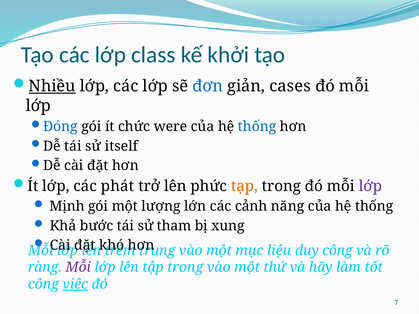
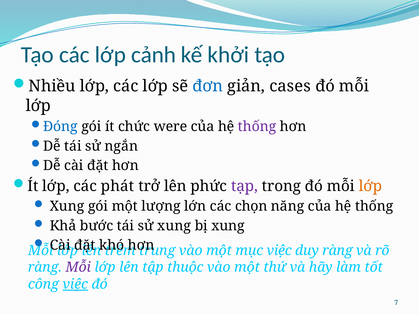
class: class -> cảnh
Nhiều underline: present -> none
thống at (257, 127) colour: blue -> purple
itself: itself -> ngắn
tạp colour: orange -> purple
lớp at (370, 186) colour: purple -> orange
Mịnh at (67, 206): Mịnh -> Xung
cảnh: cảnh -> chọn
sử tham: tham -> xung
mục liệu: liệu -> việc
duy công: công -> ràng
tập trong: trong -> thuộc
